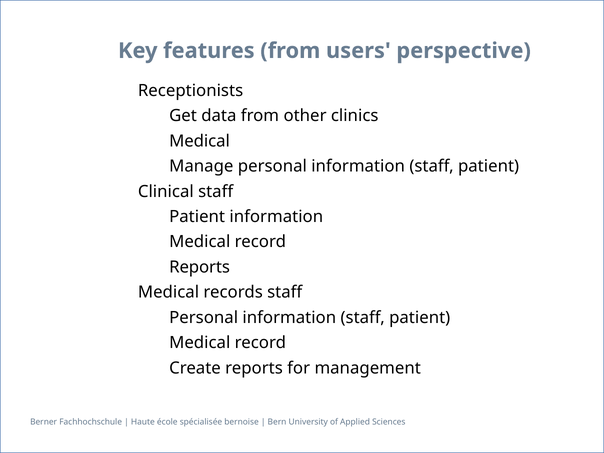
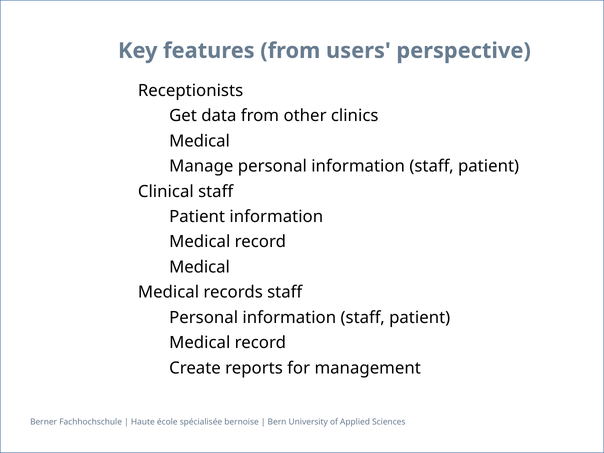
Reports at (200, 267): Reports -> Medical
